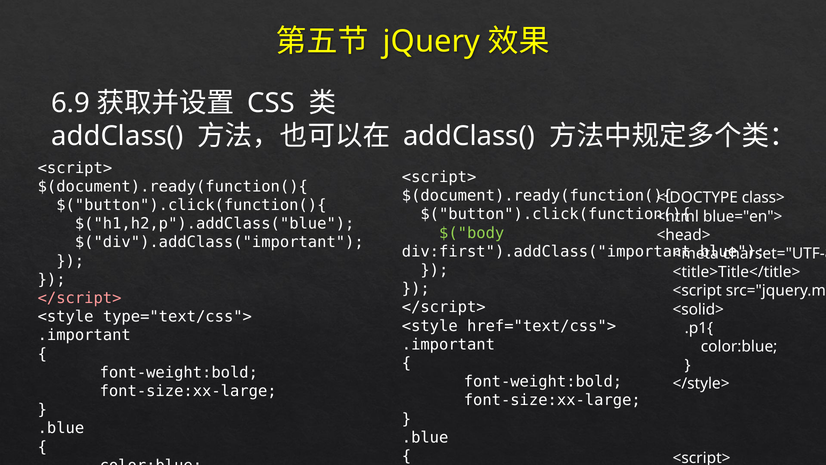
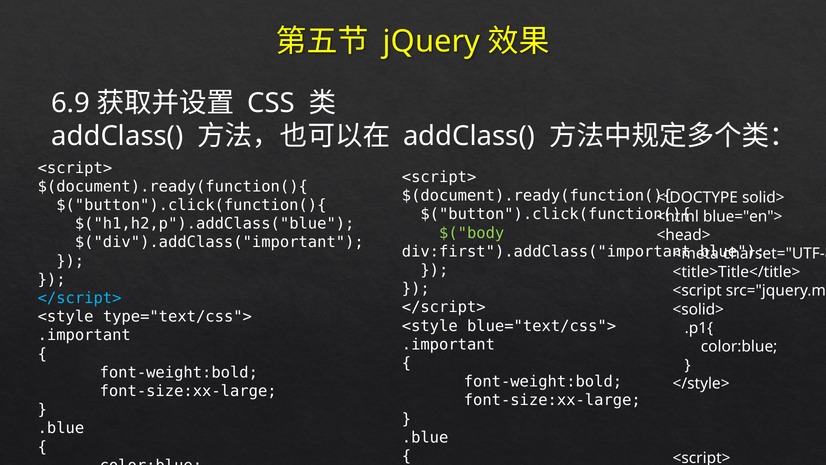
class>: class> -> solid>
</script> at (80, 298) colour: pink -> light blue
href="text/css">: href="text/css"> -> blue="text/css">
